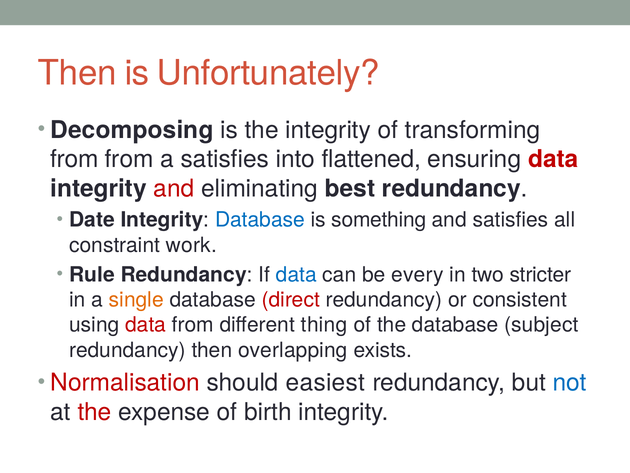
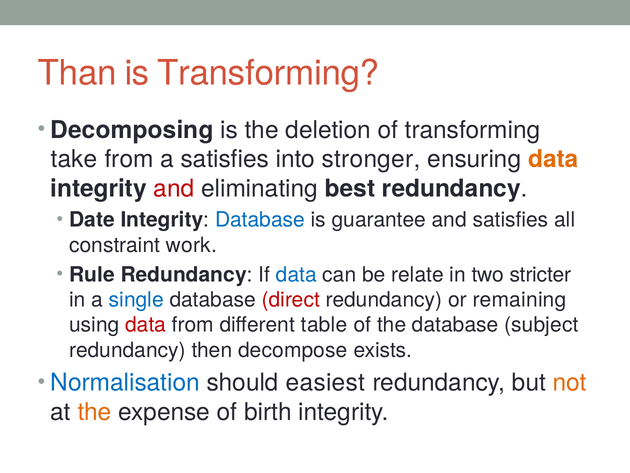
Then at (77, 73): Then -> Than
is Unfortunately: Unfortunately -> Transforming
the integrity: integrity -> deletion
from at (74, 159): from -> take
flattened: flattened -> stronger
data at (553, 159) colour: red -> orange
something: something -> guarantee
every: every -> relate
single colour: orange -> blue
consistent: consistent -> remaining
thing: thing -> table
overlapping: overlapping -> decompose
Normalisation colour: red -> blue
not colour: blue -> orange
the at (95, 412) colour: red -> orange
